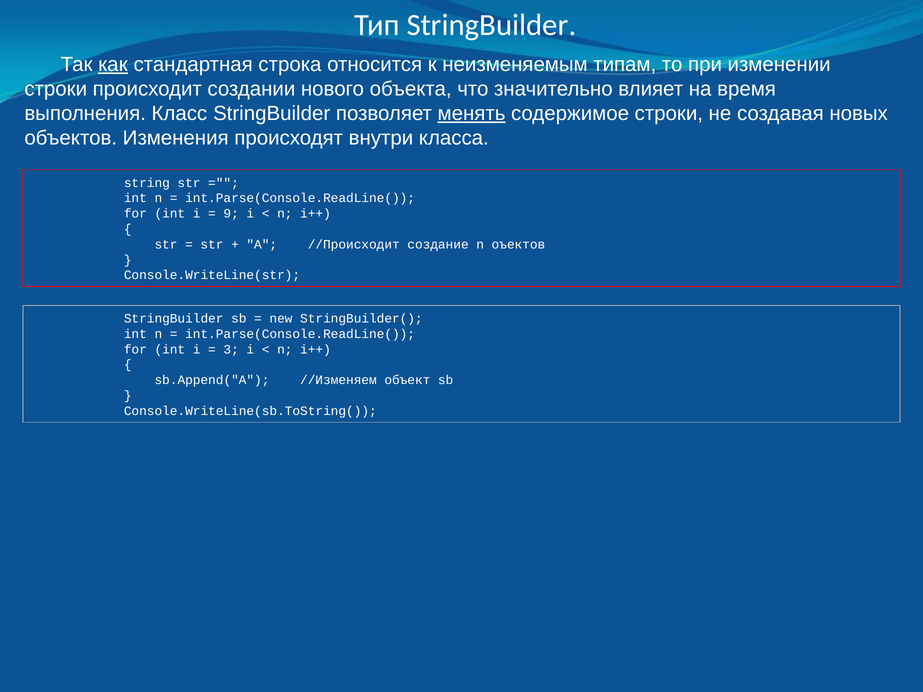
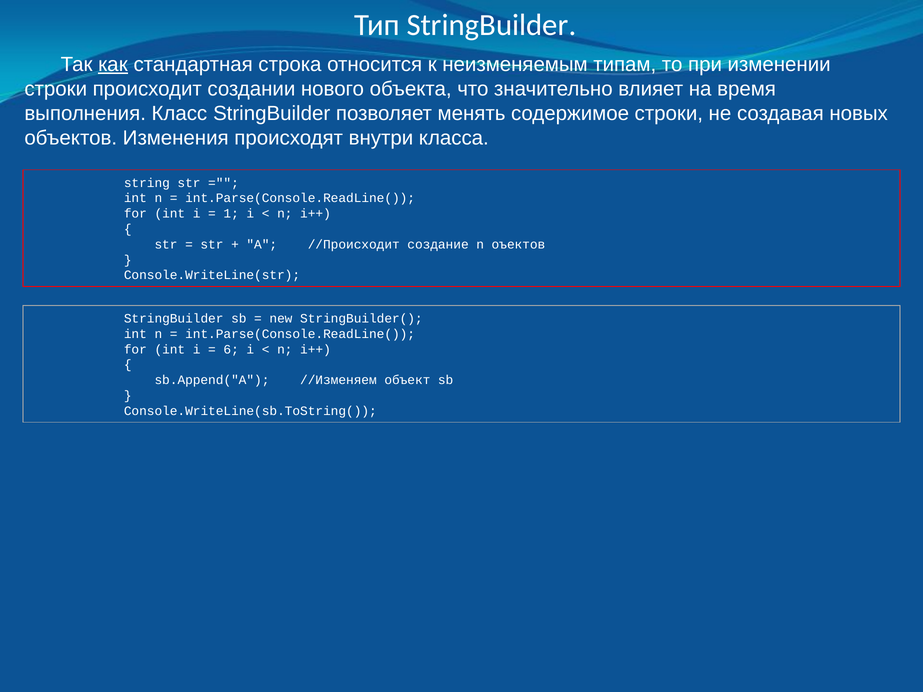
менять underline: present -> none
9: 9 -> 1
3: 3 -> 6
